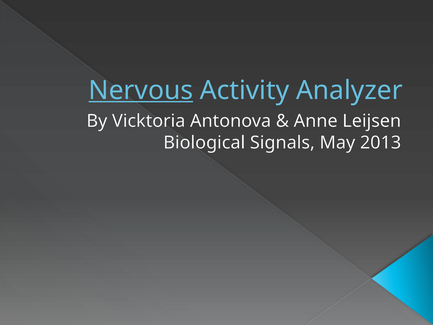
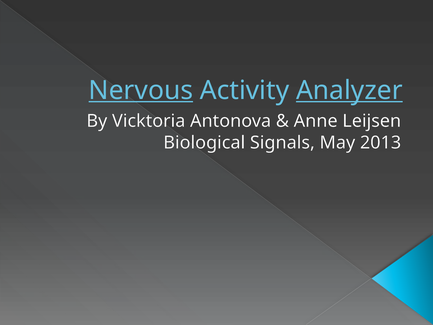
Analyzer underline: none -> present
